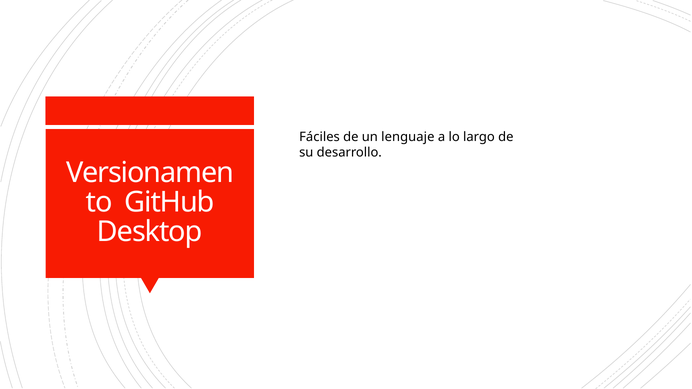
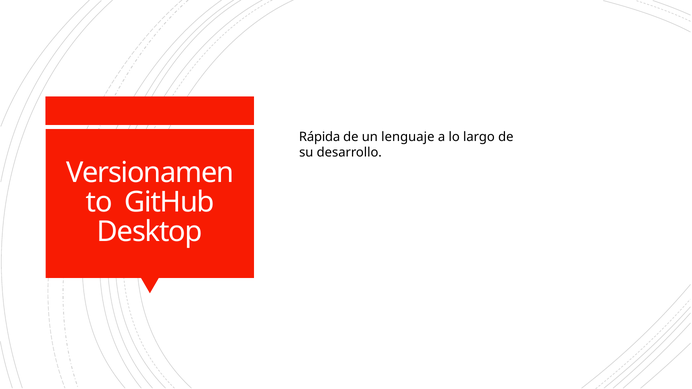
Fáciles: Fáciles -> Rápida
